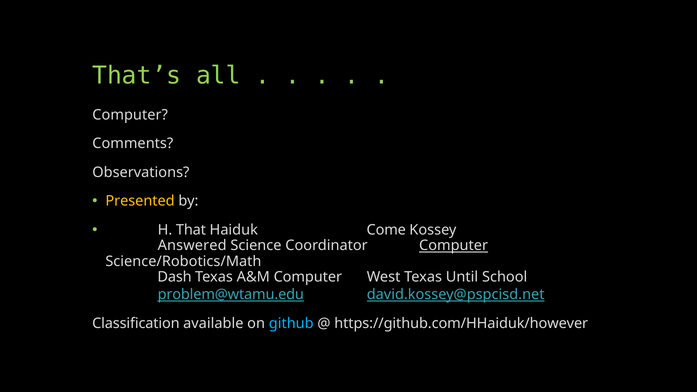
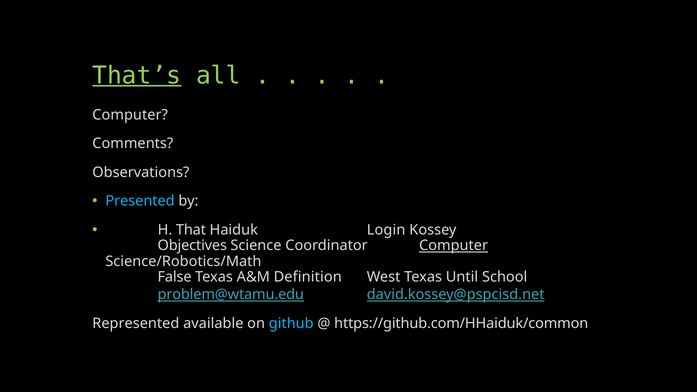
That’s underline: none -> present
Presented colour: yellow -> light blue
Come: Come -> Login
Answered: Answered -> Objectives
Dash: Dash -> False
A&M Computer: Computer -> Definition
Classification: Classification -> Represented
https://github.com/HHaiduk/however: https://github.com/HHaiduk/however -> https://github.com/HHaiduk/common
